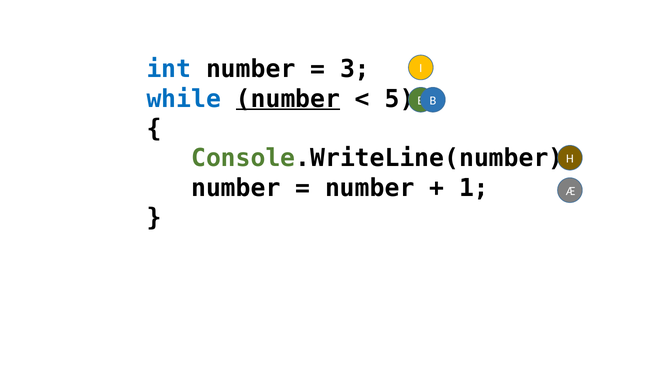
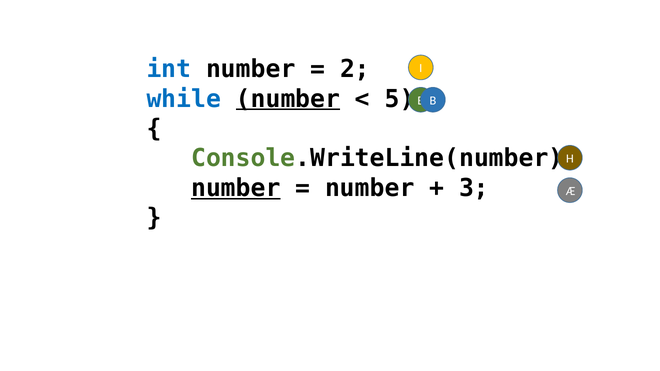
3: 3 -> 2
number at (236, 188) underline: none -> present
1: 1 -> 3
